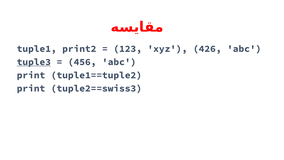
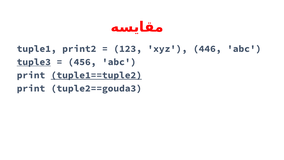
426: 426 -> 446
tuple1==tuple2 underline: none -> present
tuple2==swiss3: tuple2==swiss3 -> tuple2==gouda3
